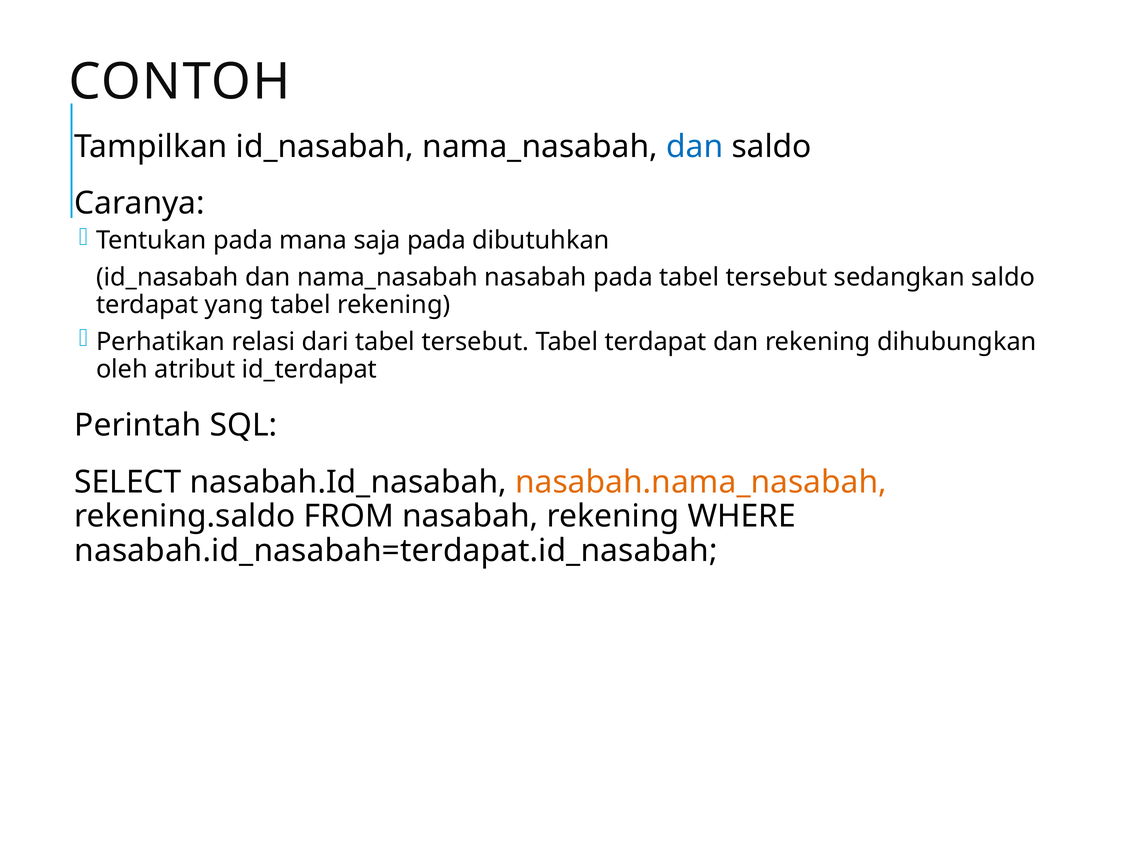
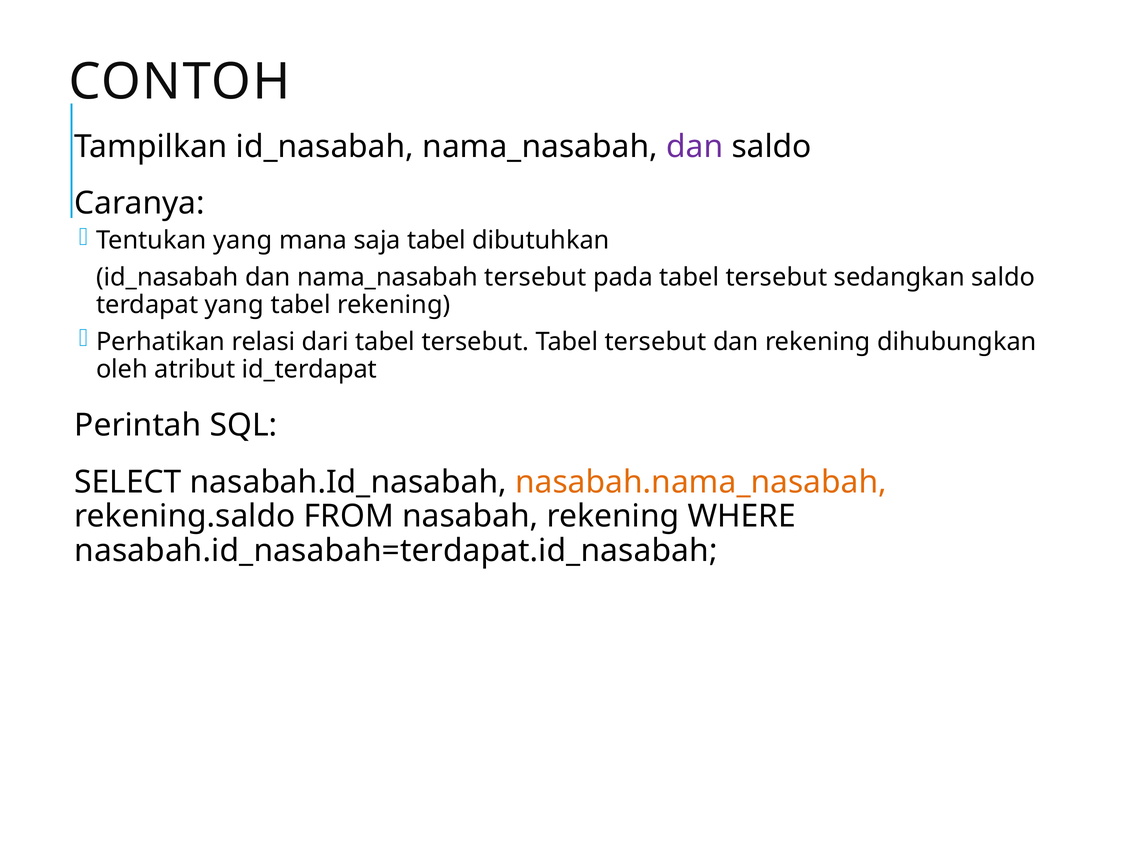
dan at (695, 147) colour: blue -> purple
Tentukan pada: pada -> yang
saja pada: pada -> tabel
nama_nasabah nasabah: nasabah -> tersebut
tersebut Tabel terdapat: terdapat -> tersebut
